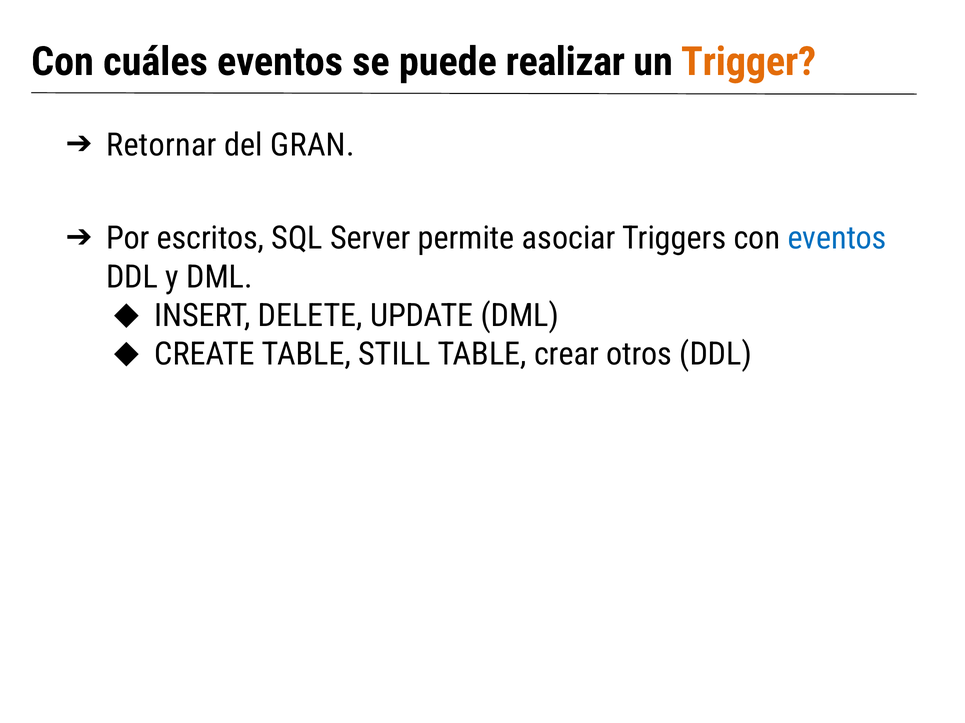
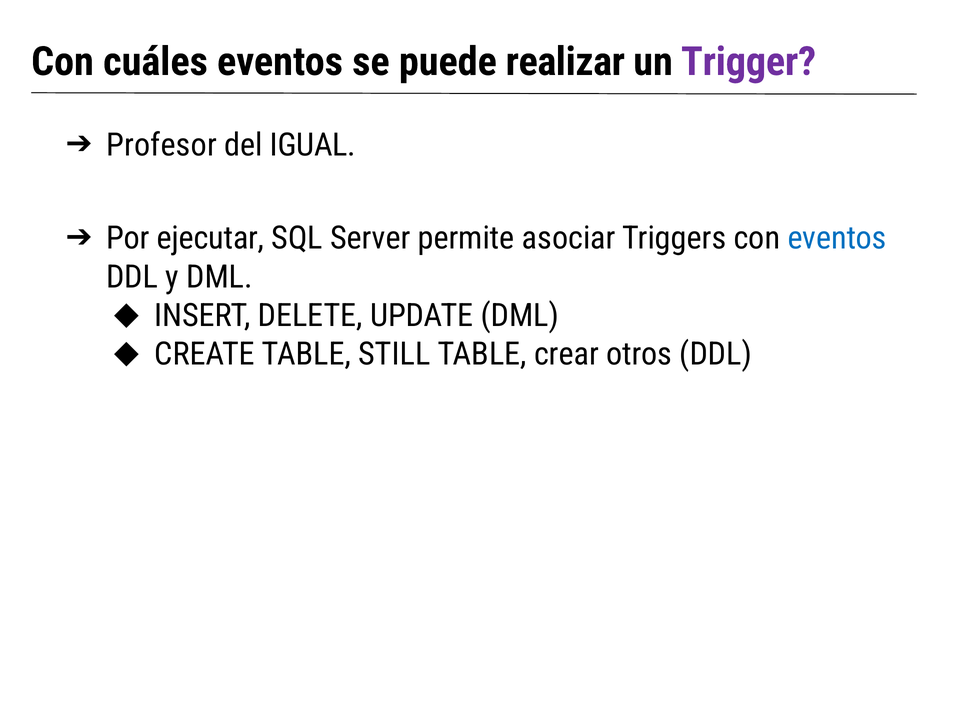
Trigger colour: orange -> purple
Retornar: Retornar -> Profesor
GRAN: GRAN -> IGUAL
escritos: escritos -> ejecutar
